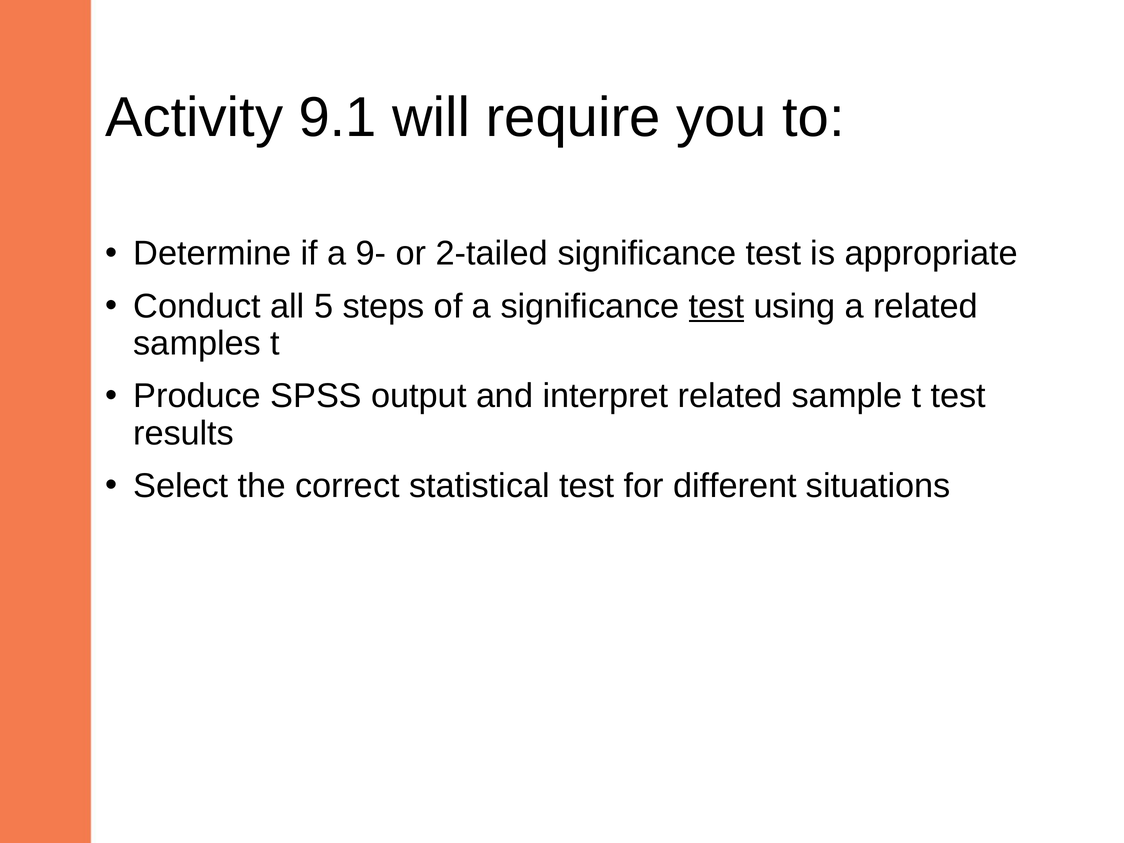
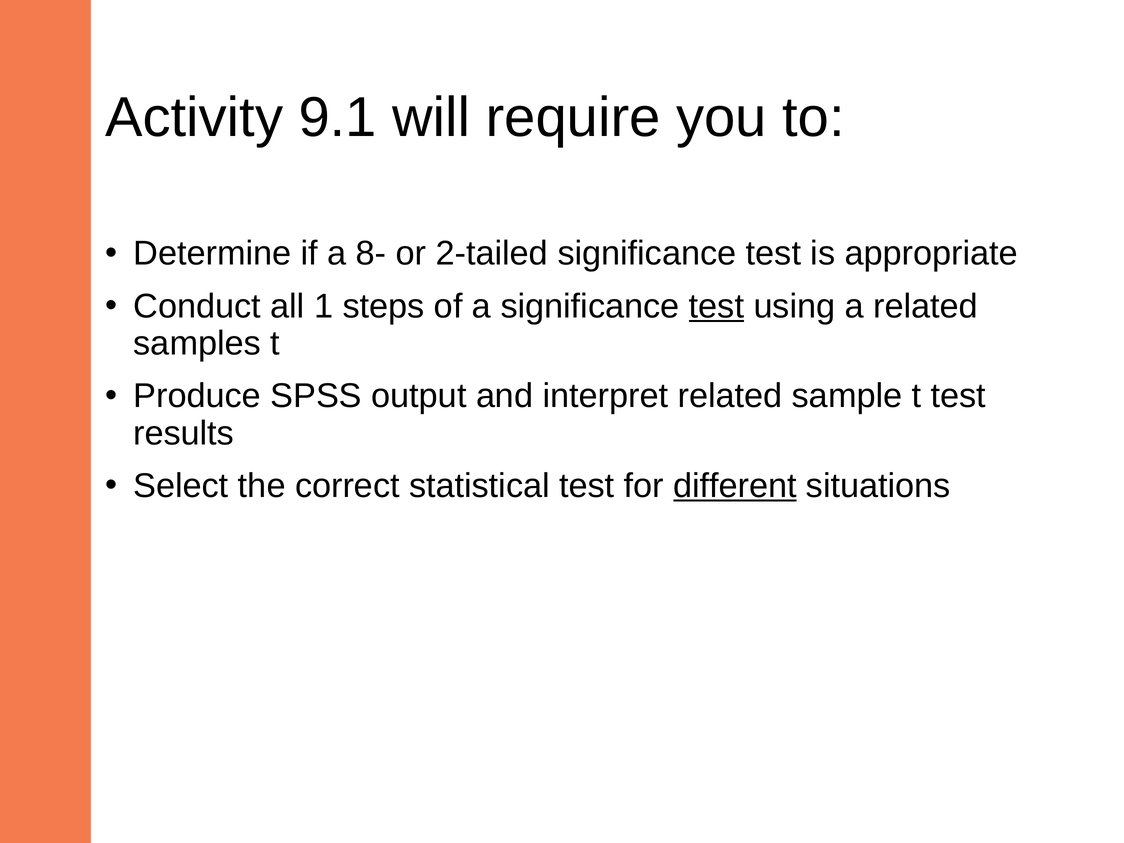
9-: 9- -> 8-
5: 5 -> 1
different underline: none -> present
